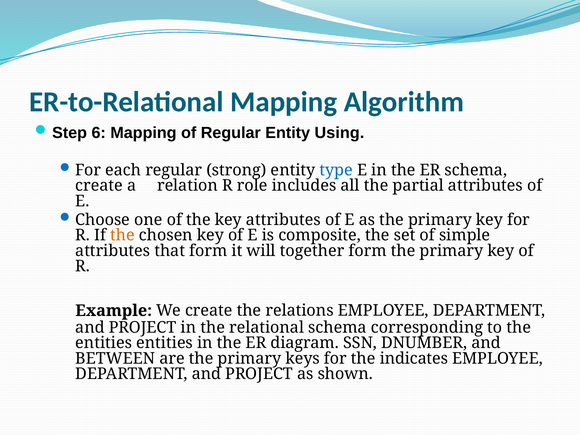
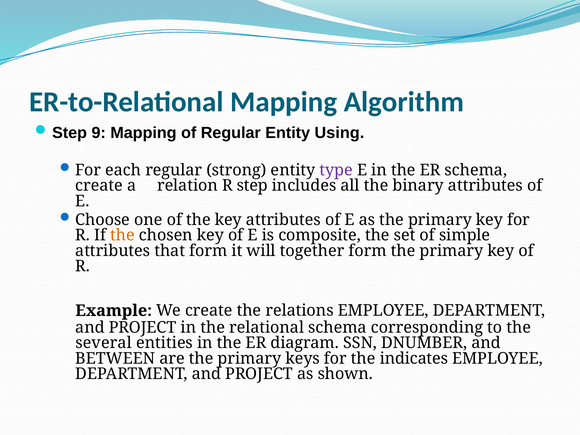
6: 6 -> 9
type colour: blue -> purple
role: role -> step
partial: partial -> binary
entities at (104, 343): entities -> several
